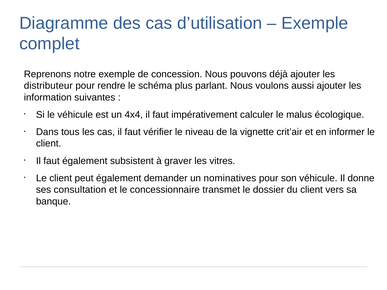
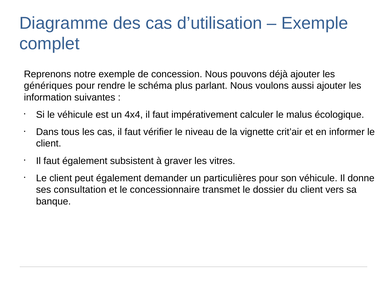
distributeur: distributeur -> génériques
nominatives: nominatives -> particulières
